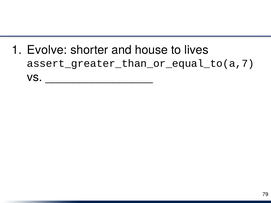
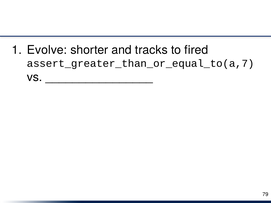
house: house -> tracks
lives: lives -> fired
